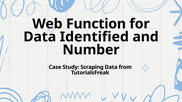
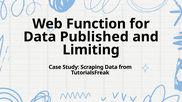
Identified: Identified -> Published
Number: Number -> Limiting
